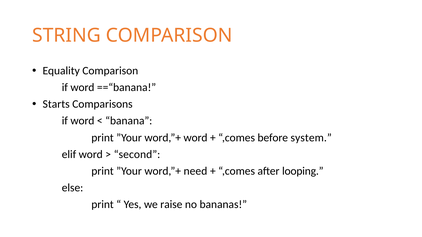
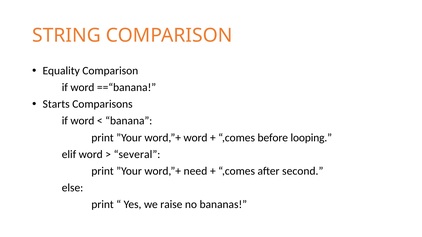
system: system -> looping
second: second -> several
looping: looping -> second
